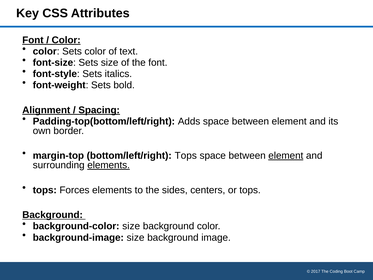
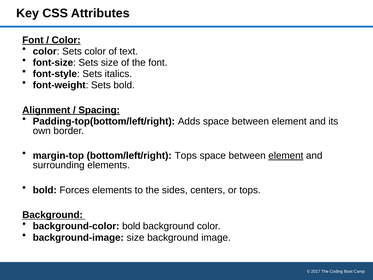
elements at (109, 165) underline: present -> none
tops at (45, 190): tops -> bold
background-color size: size -> bold
